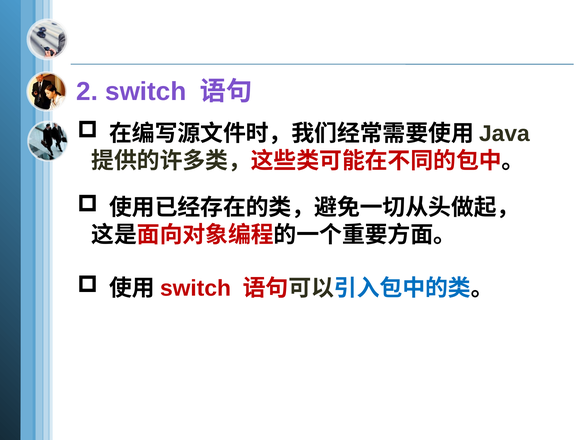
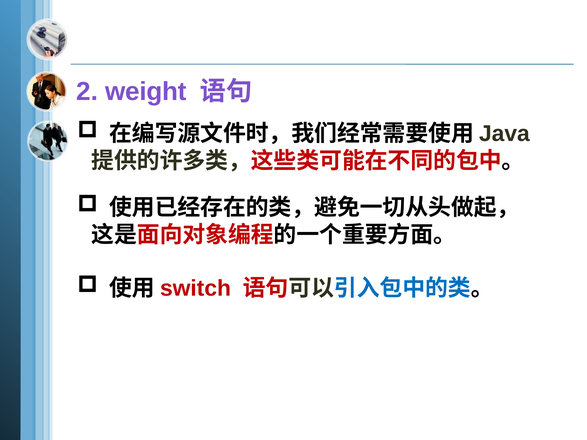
2 switch: switch -> weight
